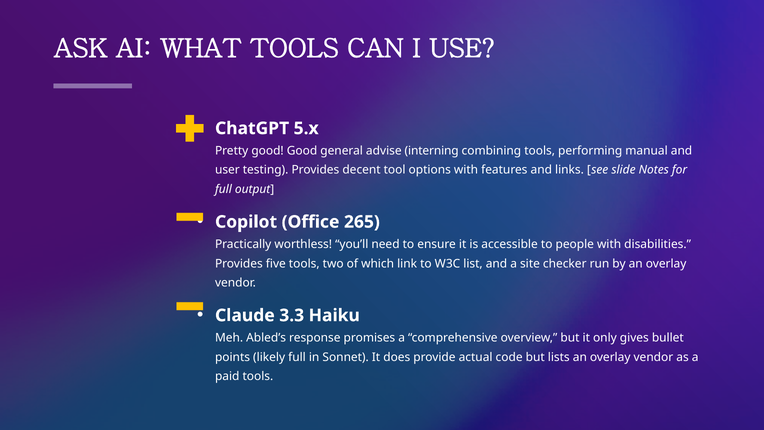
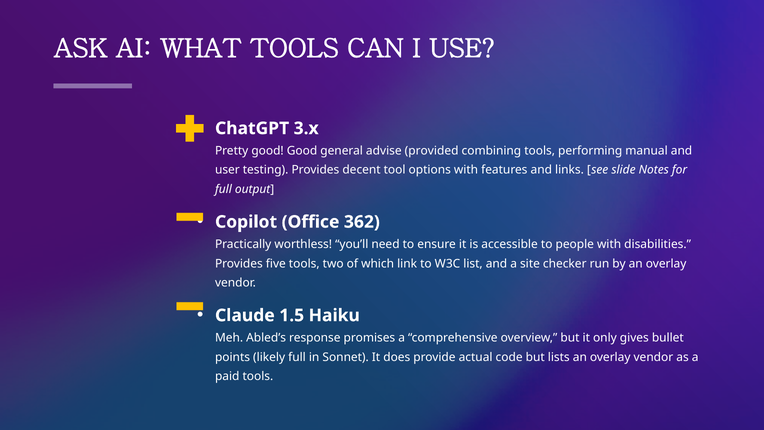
5.x: 5.x -> 3.x
interning: interning -> provided
265: 265 -> 362
3.3: 3.3 -> 1.5
